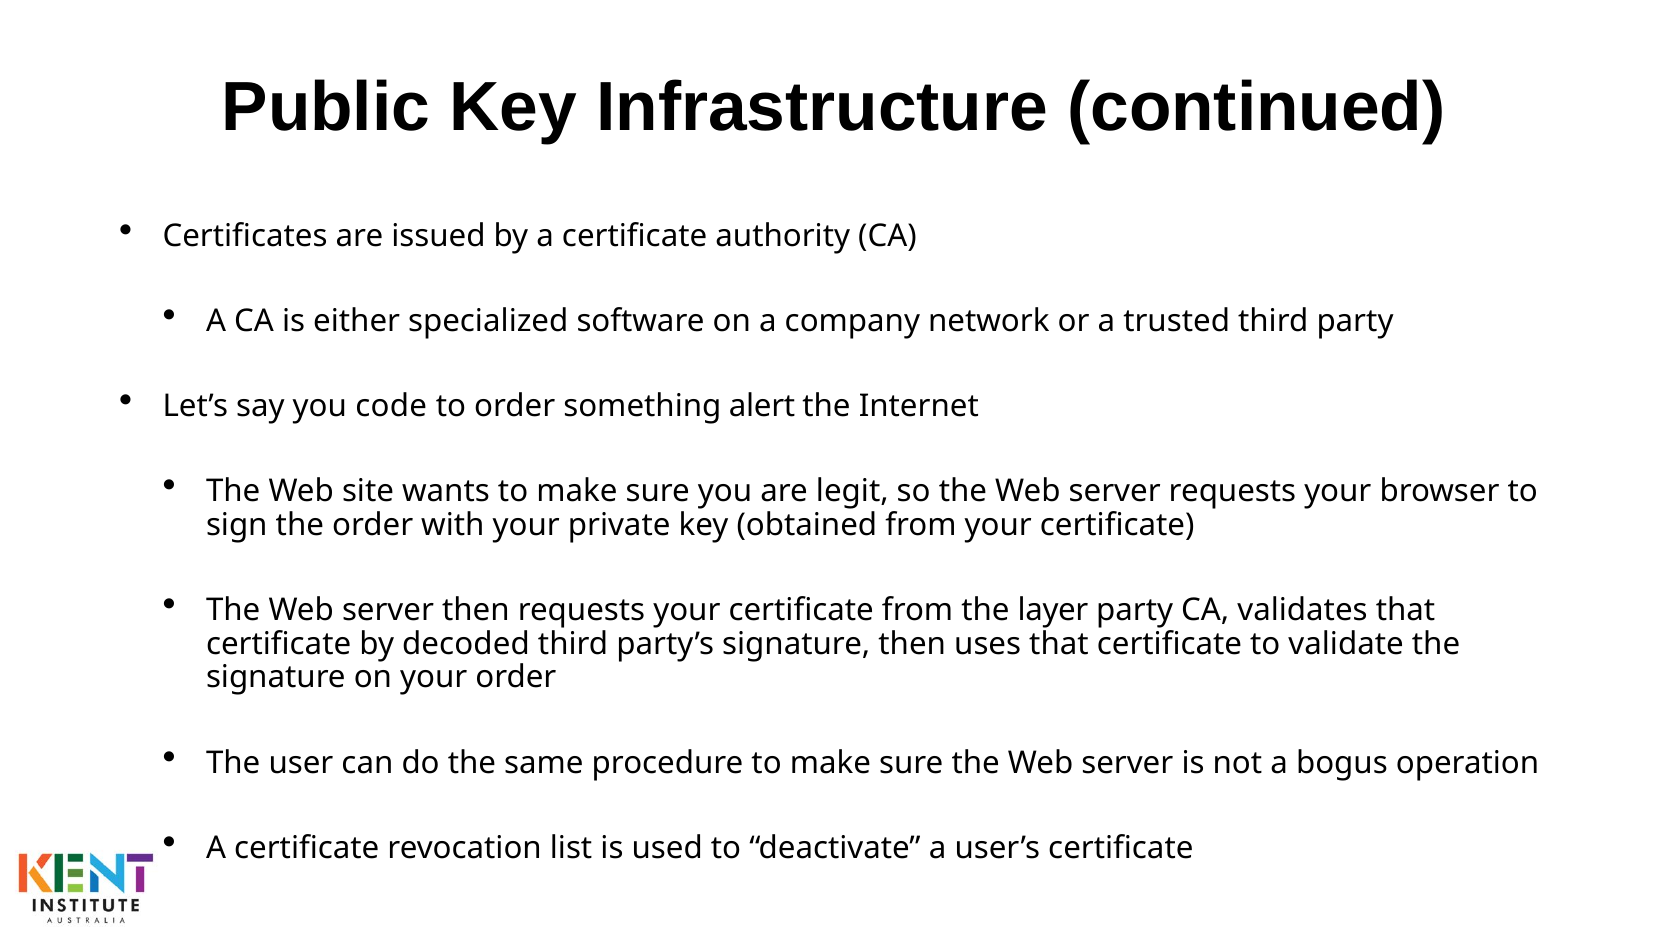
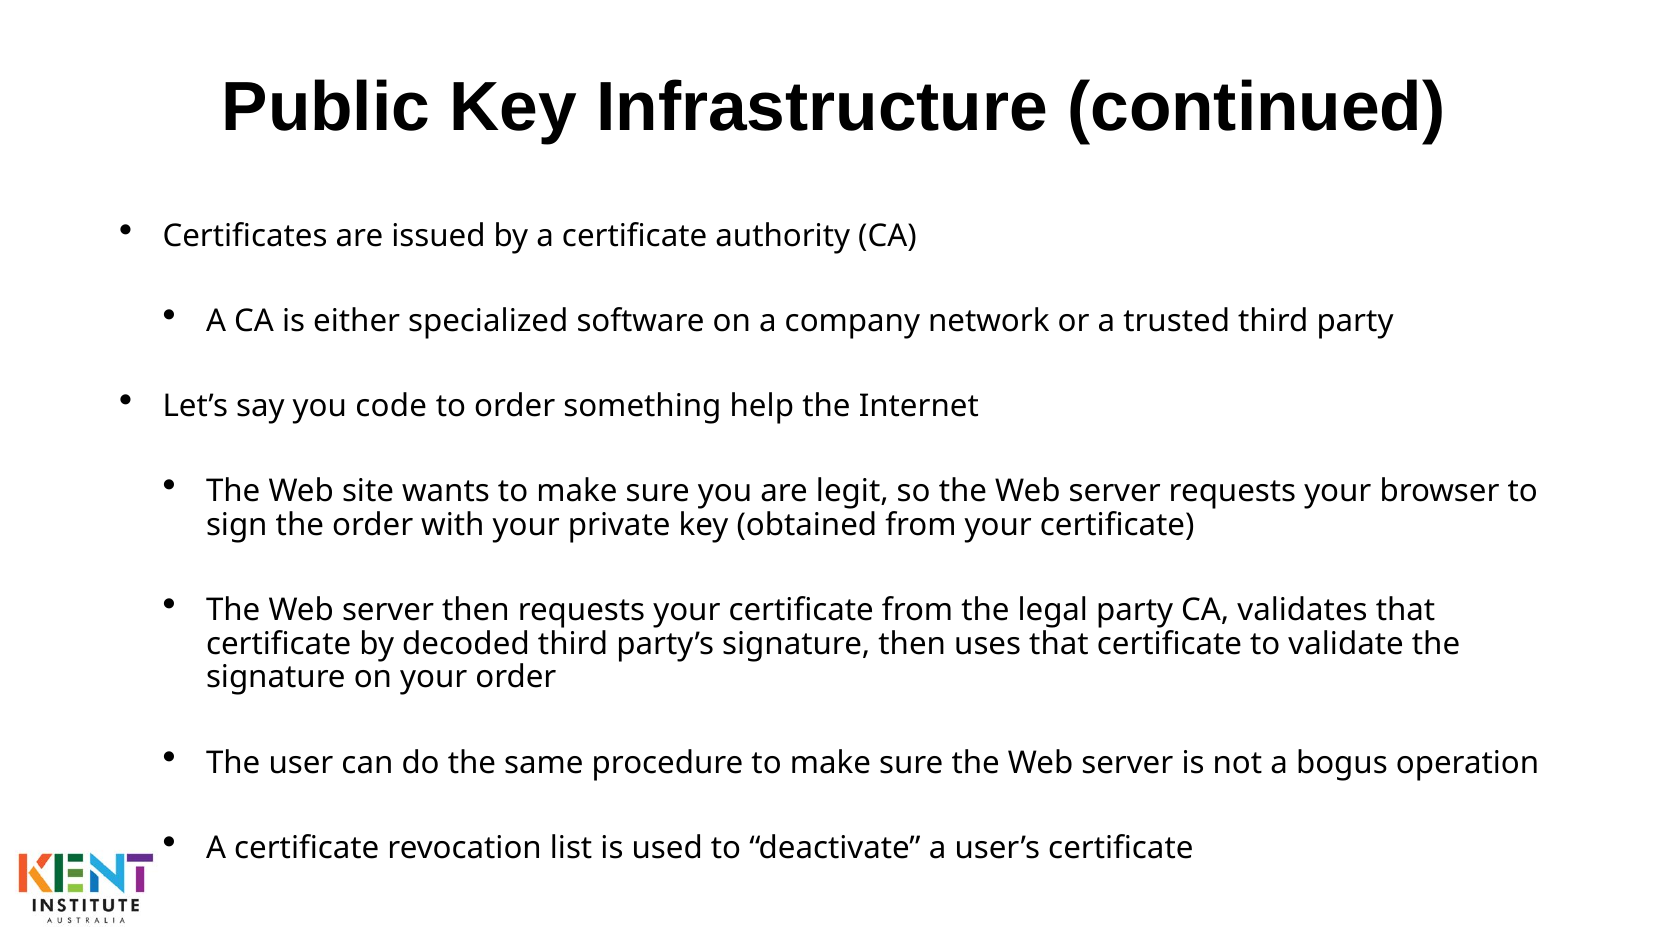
alert: alert -> help
layer: layer -> legal
